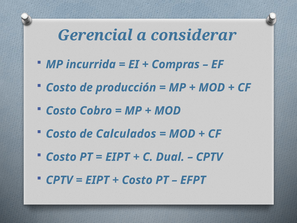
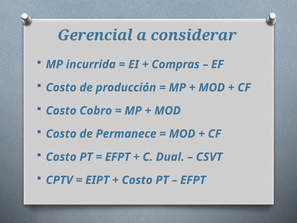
Calculados: Calculados -> Permanece
EIPT at (118, 157): EIPT -> EFPT
CPTV at (209, 157): CPTV -> CSVT
